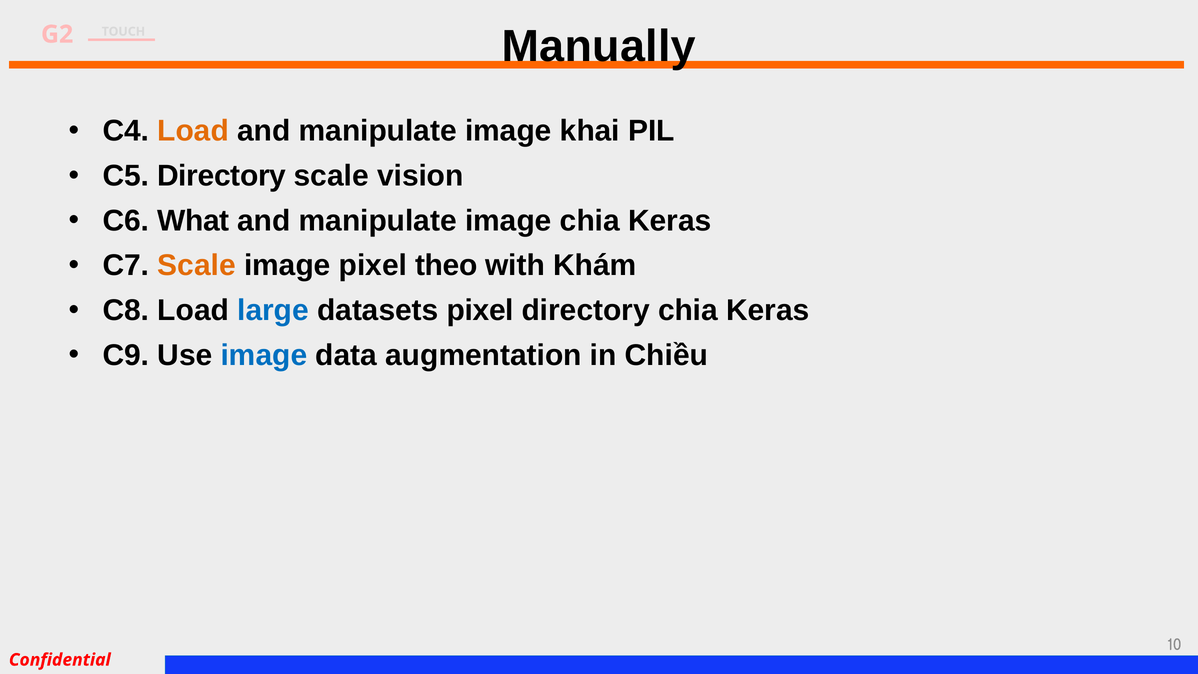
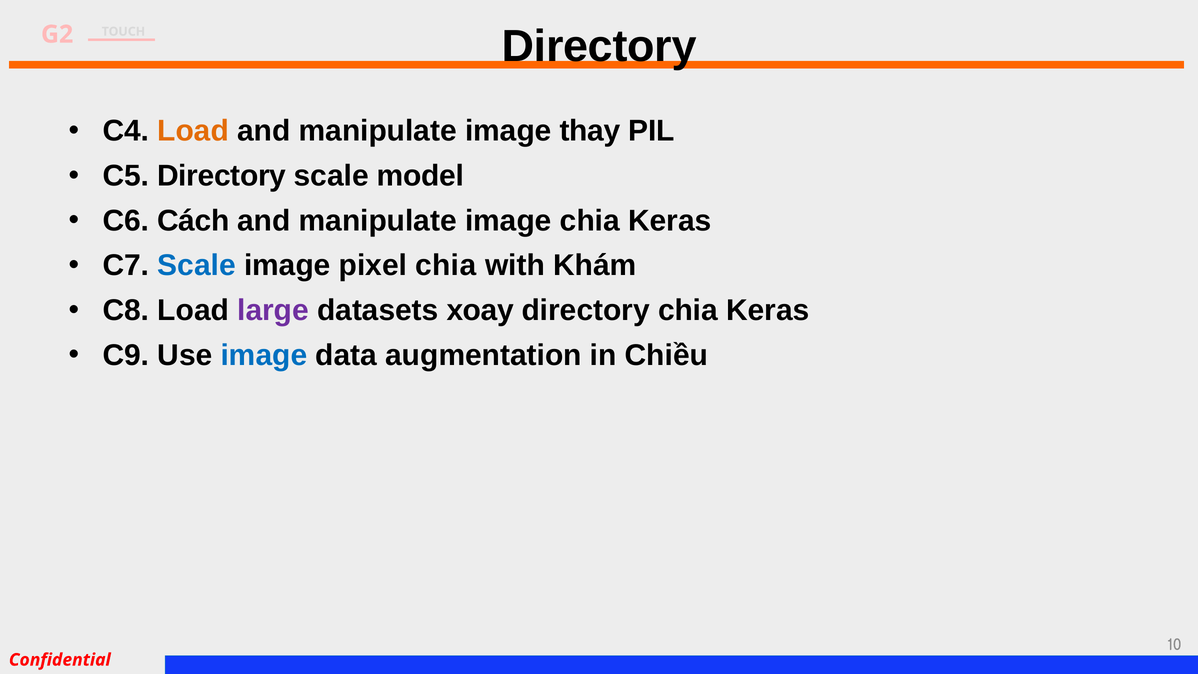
Manually at (599, 46): Manually -> Directory
khai: khai -> thay
vision: vision -> model
What: What -> Cách
Scale at (197, 266) colour: orange -> blue
pixel theo: theo -> chia
large colour: blue -> purple
datasets pixel: pixel -> xoay
